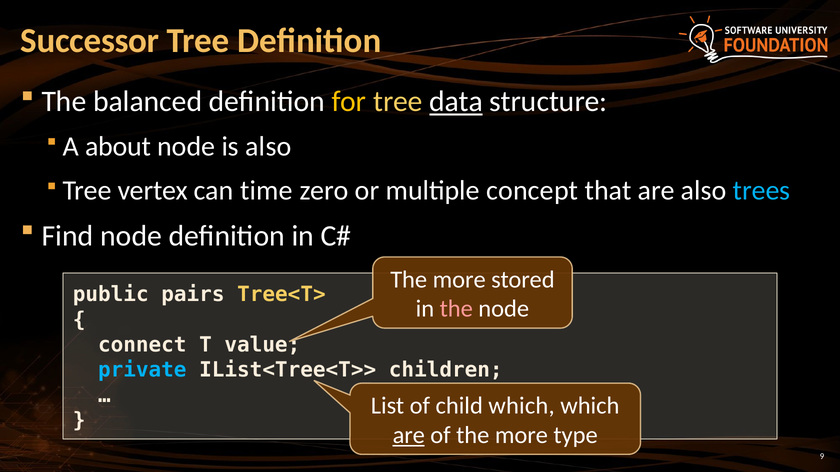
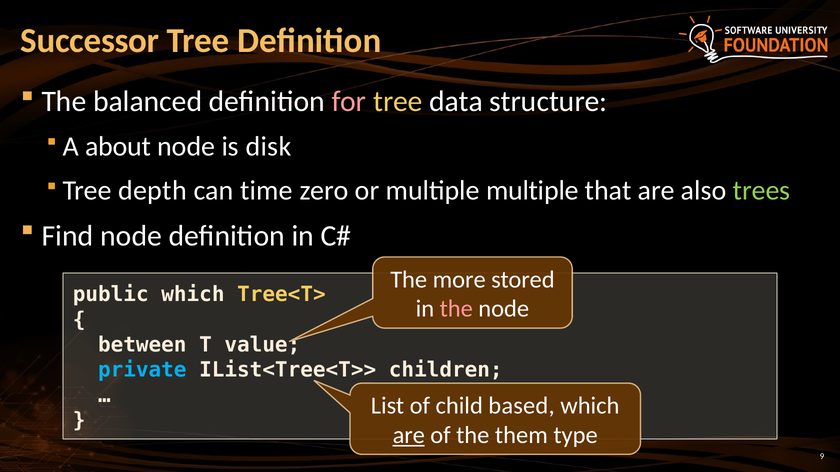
for colour: yellow -> pink
data underline: present -> none
is also: also -> disk
vertex: vertex -> depth
multiple concept: concept -> multiple
trees colour: light blue -> light green
public pairs: pairs -> which
connect: connect -> between
child which: which -> based
of the more: more -> them
